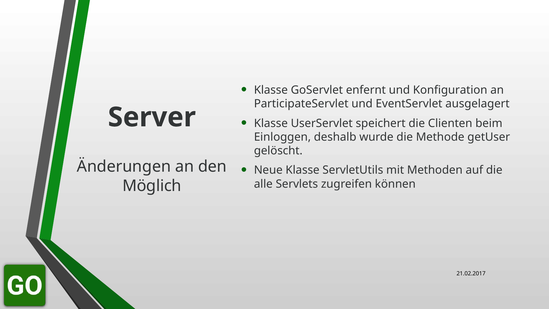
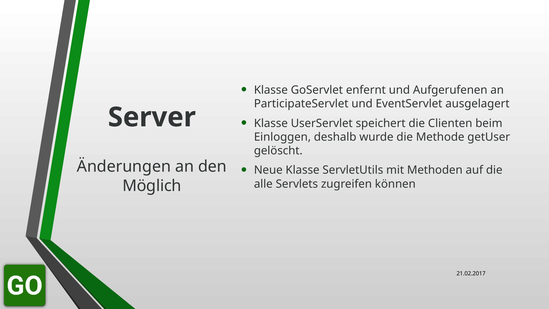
Konfiguration: Konfiguration -> Aufgerufenen
